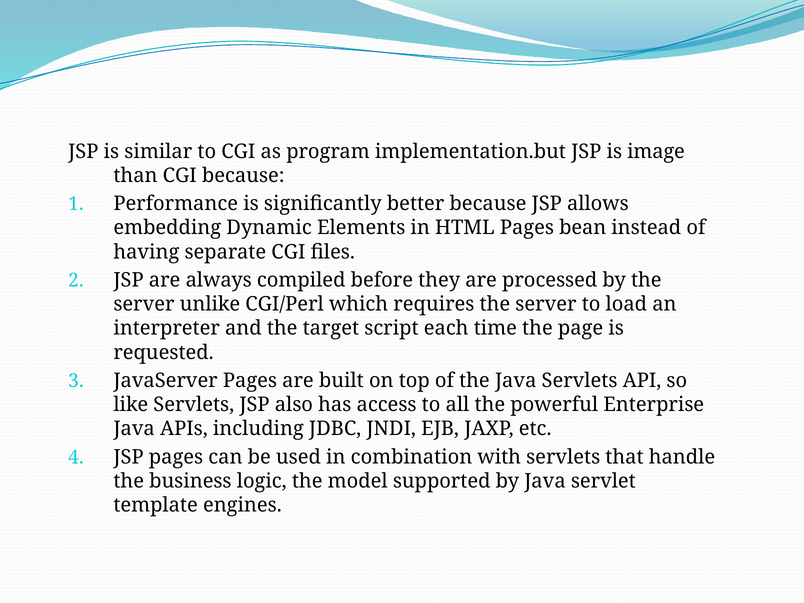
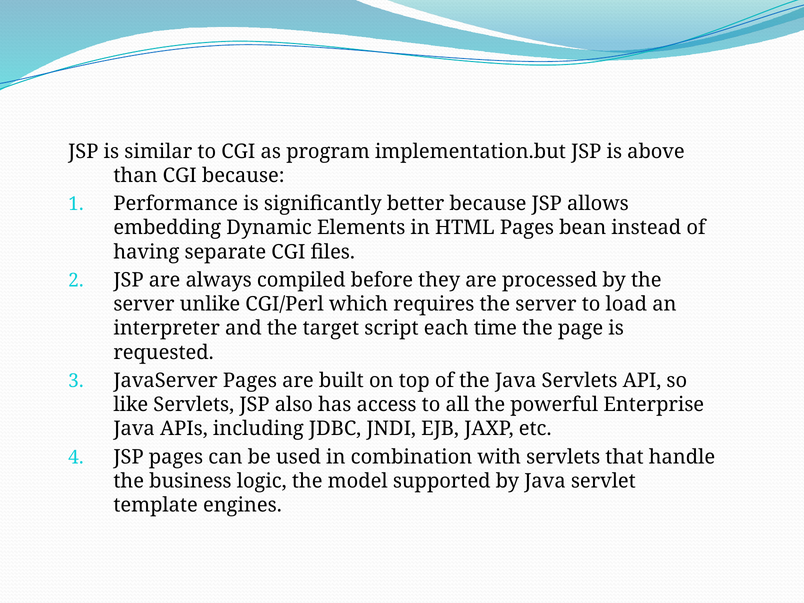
image: image -> above
